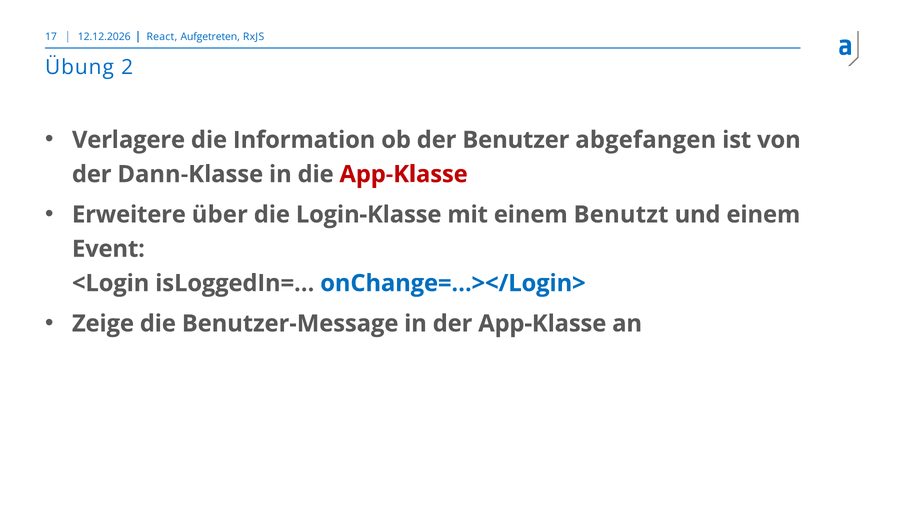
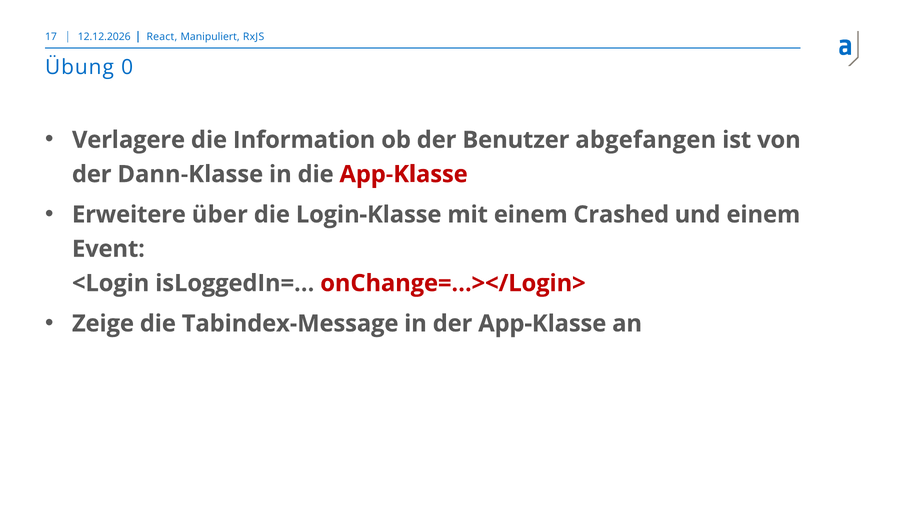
Aufgetreten: Aufgetreten -> Manipuliert
2: 2 -> 0
Benutzt: Benutzt -> Crashed
onChange=…></Login> colour: blue -> red
Benutzer-Message: Benutzer-Message -> Tabindex-Message
